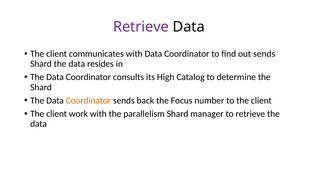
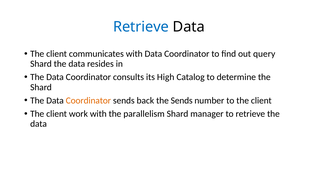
Retrieve at (141, 27) colour: purple -> blue
out sends: sends -> query
the Focus: Focus -> Sends
